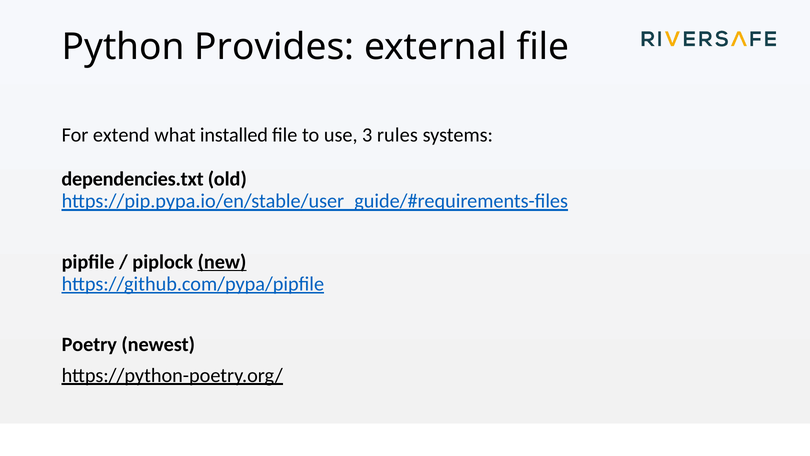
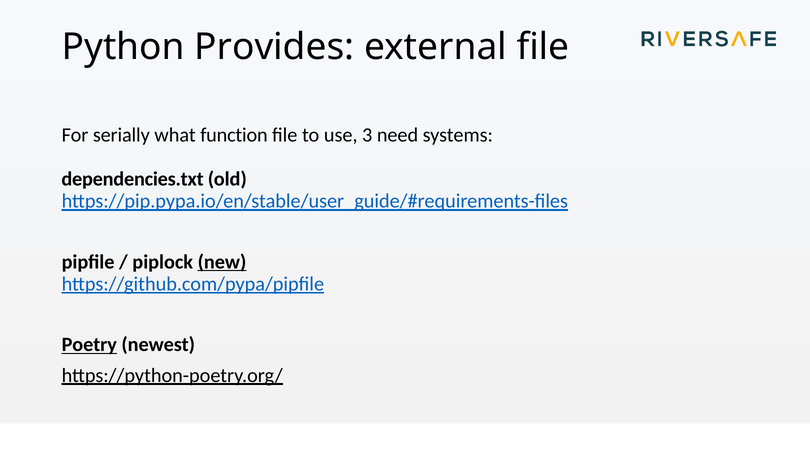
extend: extend -> serially
installed: installed -> function
rules: rules -> need
Poetry underline: none -> present
